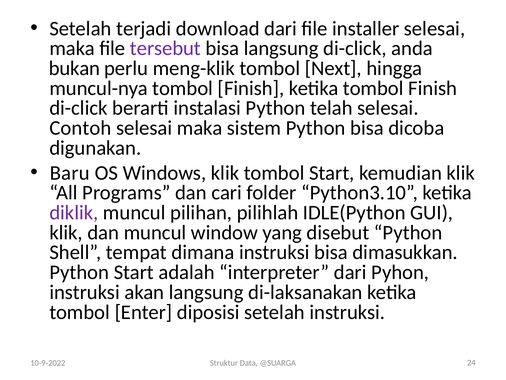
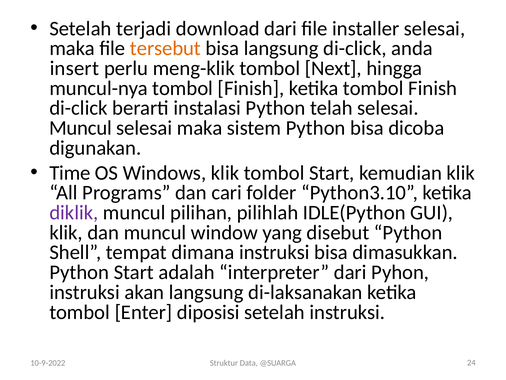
tersebut colour: purple -> orange
bukan: bukan -> insert
Contoh at (80, 128): Contoh -> Muncul
Baru: Baru -> Time
